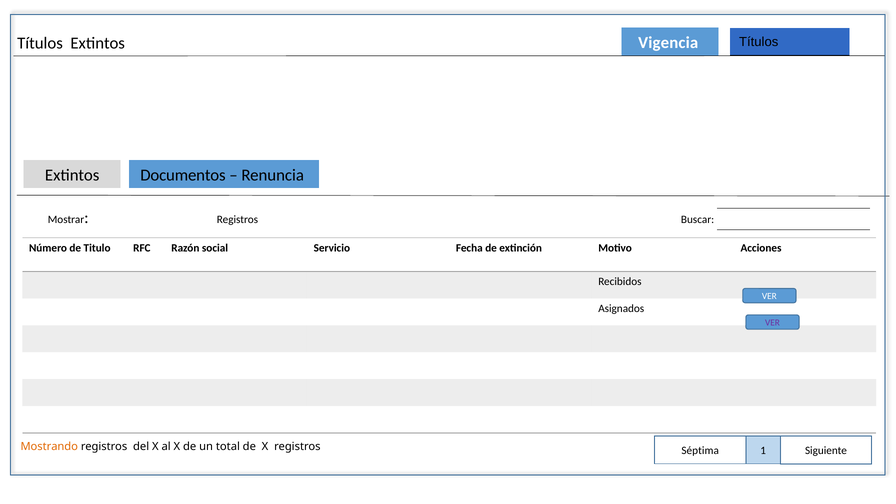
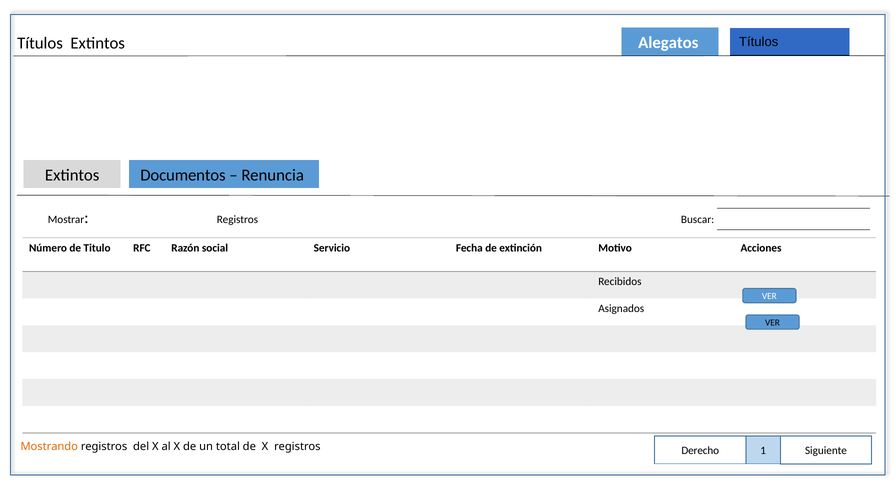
Vigencia: Vigencia -> Alegatos
VER at (773, 323) colour: purple -> black
Séptima: Séptima -> Derecho
